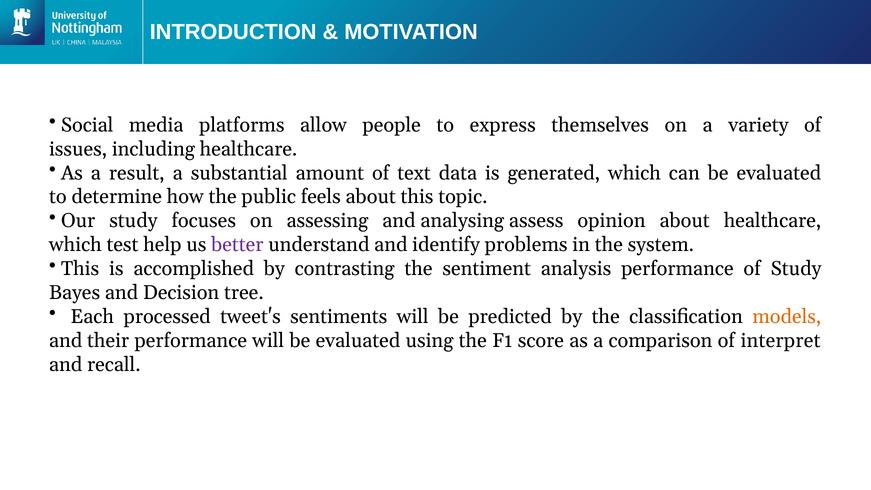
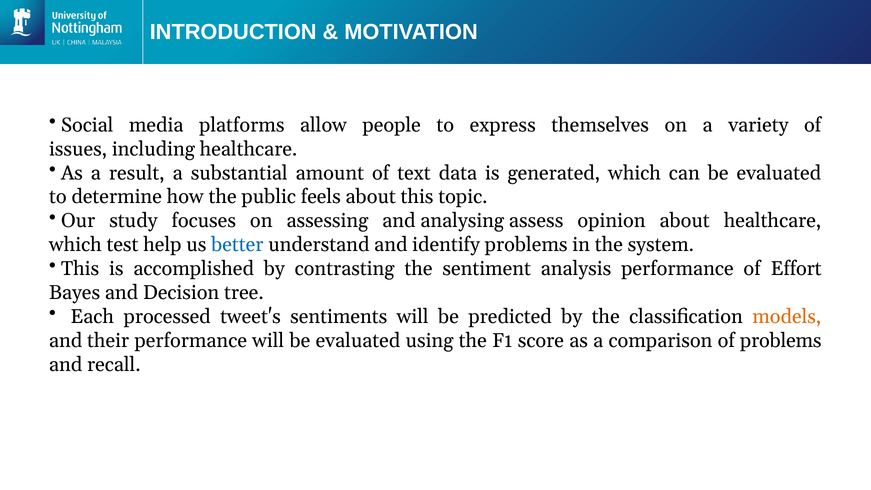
better colour: purple -> blue
of Study: Study -> Effort
of interpret: interpret -> problems
